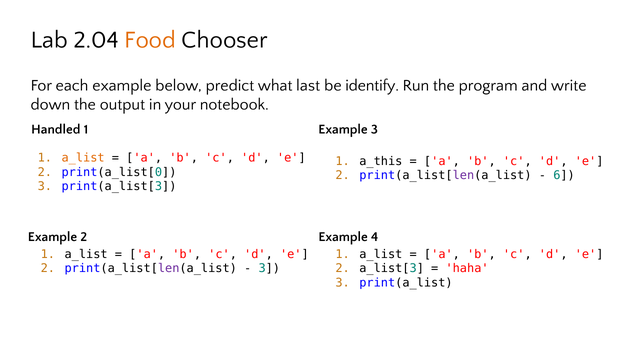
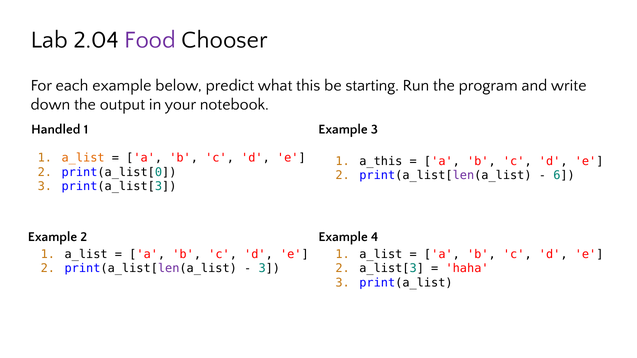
Food colour: orange -> purple
last: last -> this
identify: identify -> starting
